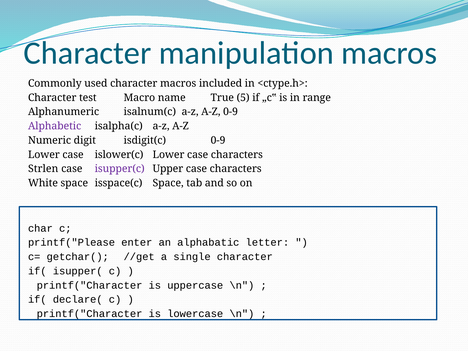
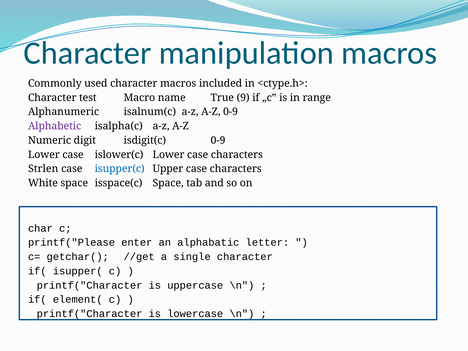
5: 5 -> 9
isupper(c colour: purple -> blue
declare(: declare( -> element(
